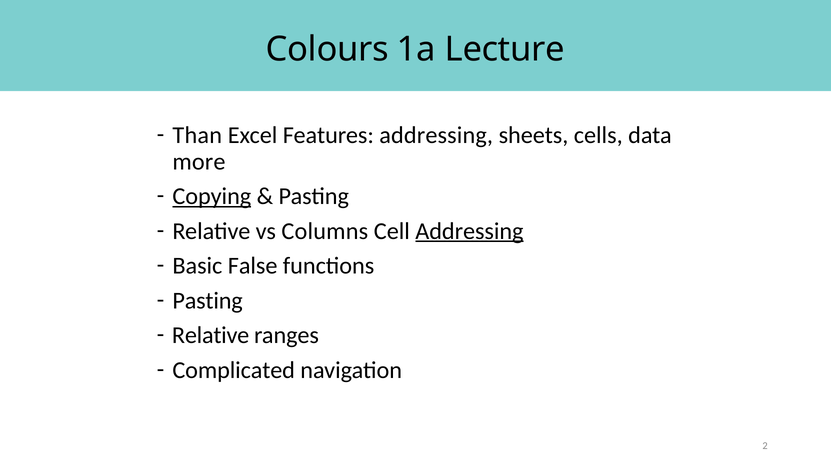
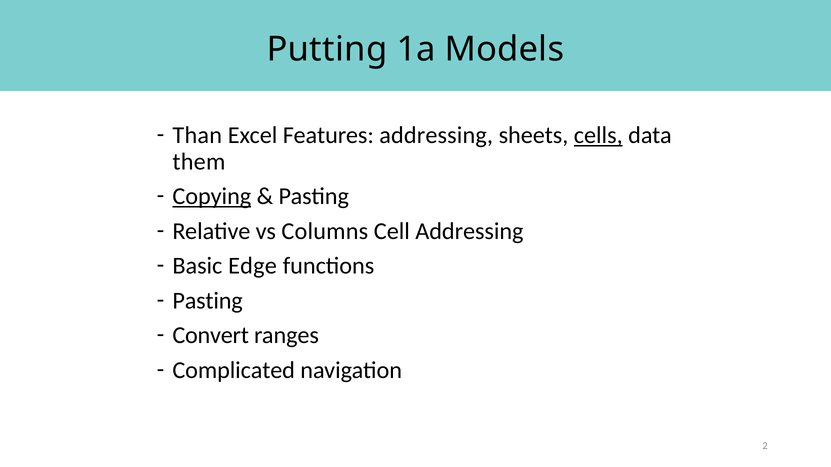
Colours: Colours -> Putting
Lecture: Lecture -> Models
cells underline: none -> present
more: more -> them
Addressing at (469, 231) underline: present -> none
False: False -> Edge
Relative at (211, 336): Relative -> Convert
